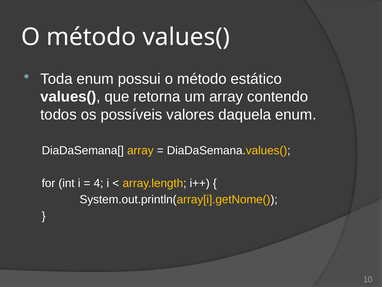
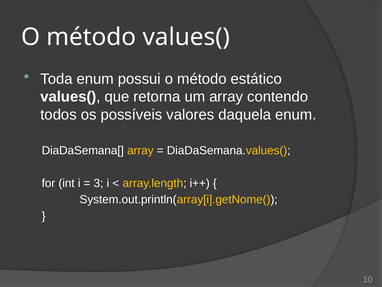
4: 4 -> 3
